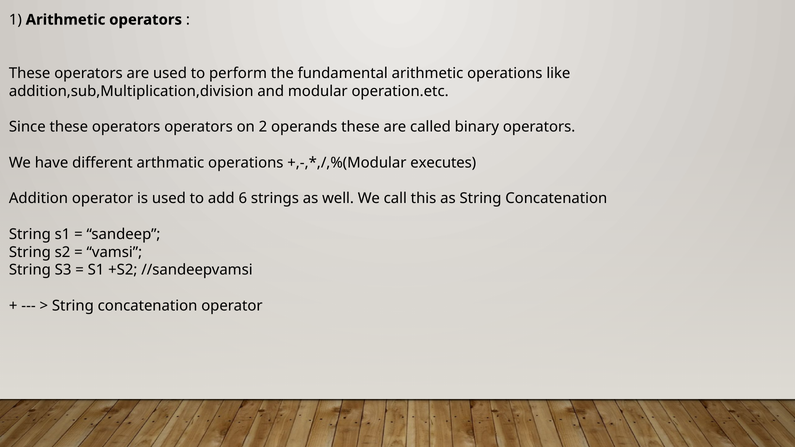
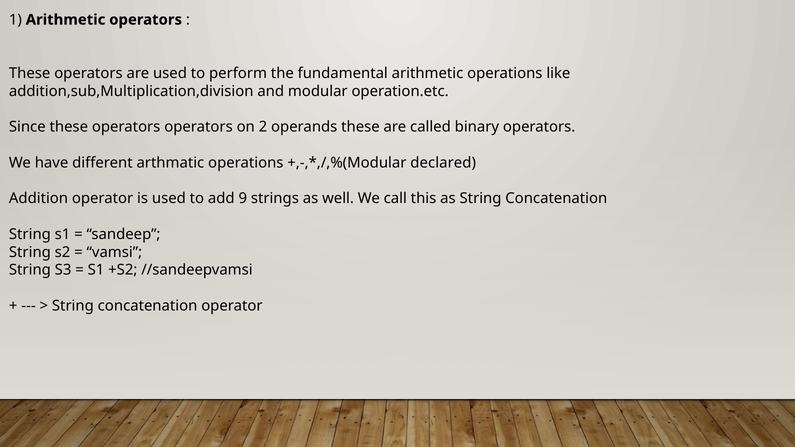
executes: executes -> declared
6: 6 -> 9
